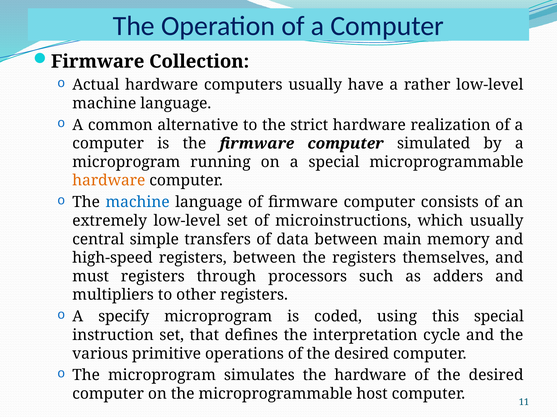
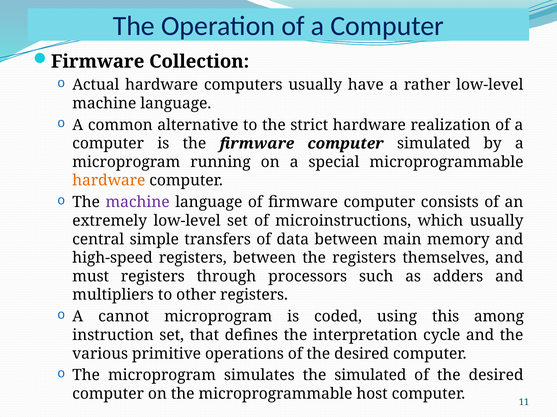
machine at (138, 203) colour: blue -> purple
specify: specify -> cannot
this special: special -> among
the hardware: hardware -> simulated
